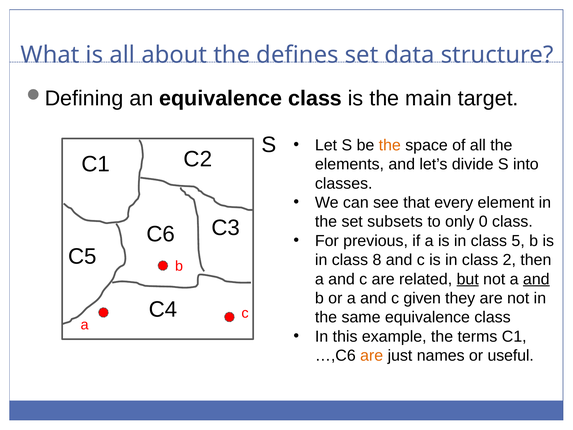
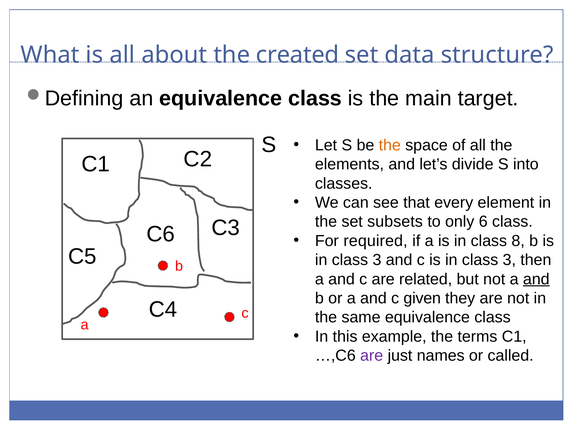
defines: defines -> created
0: 0 -> 6
previous: previous -> required
5: 5 -> 8
8 at (377, 260): 8 -> 3
2 at (509, 260): 2 -> 3
but underline: present -> none
are at (372, 355) colour: orange -> purple
useful: useful -> called
